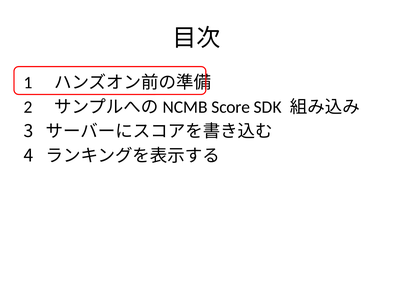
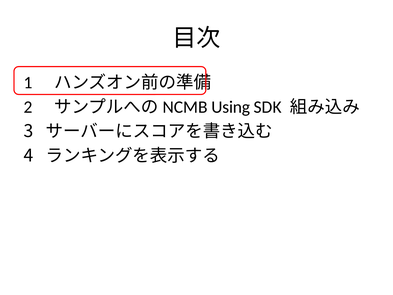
Score: Score -> Using
